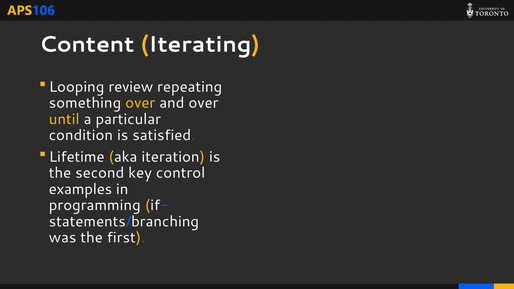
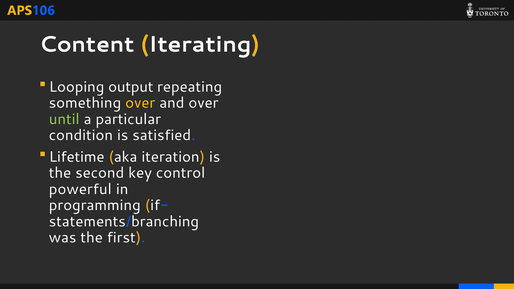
review: review -> output
until colour: yellow -> light green
examples: examples -> powerful
